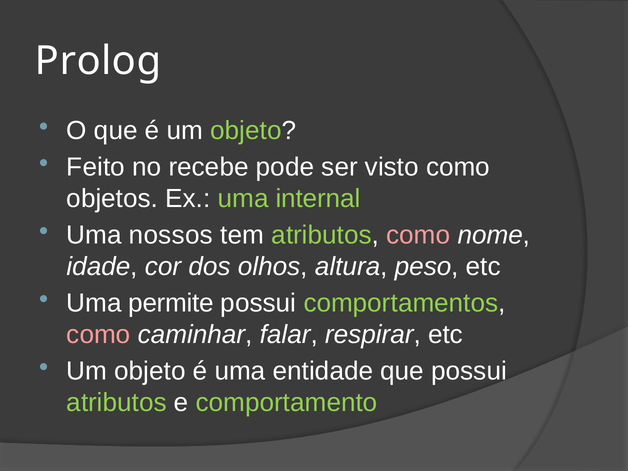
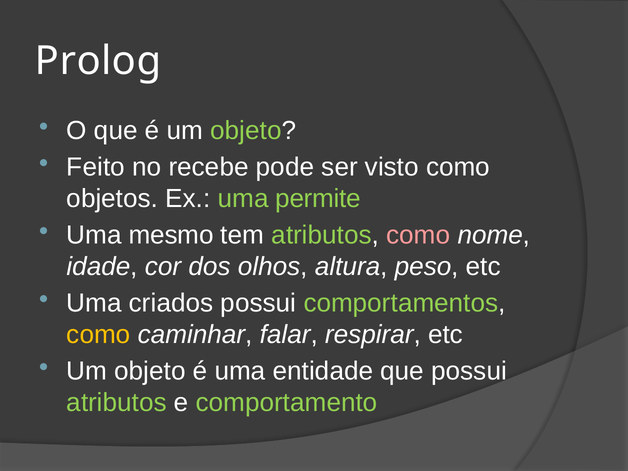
internal: internal -> permite
nossos: nossos -> mesmo
permite: permite -> criados
como at (98, 335) colour: pink -> yellow
